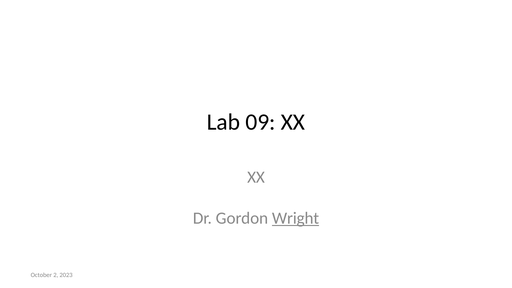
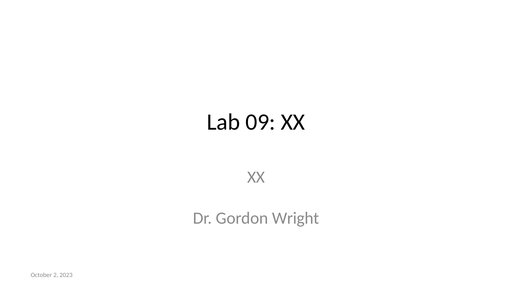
Wright underline: present -> none
